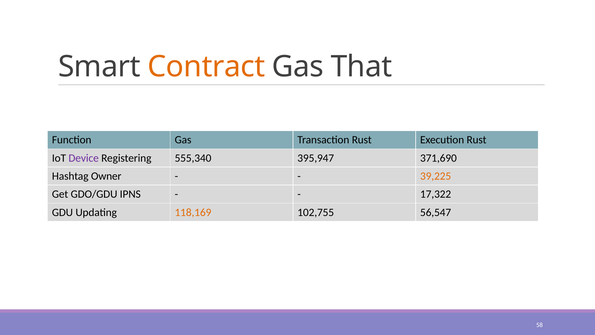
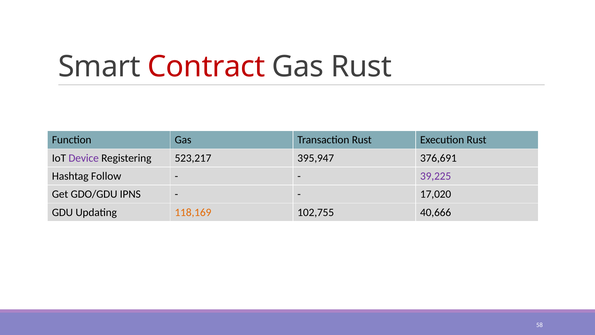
Contract colour: orange -> red
Gas That: That -> Rust
555,340: 555,340 -> 523,217
371,690: 371,690 -> 376,691
Owner: Owner -> Follow
39,225 colour: orange -> purple
17,322: 17,322 -> 17,020
56,547: 56,547 -> 40,666
